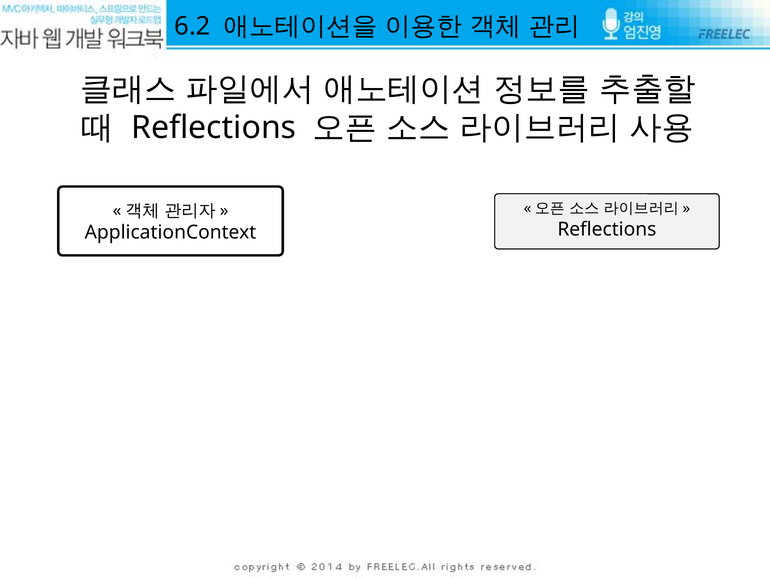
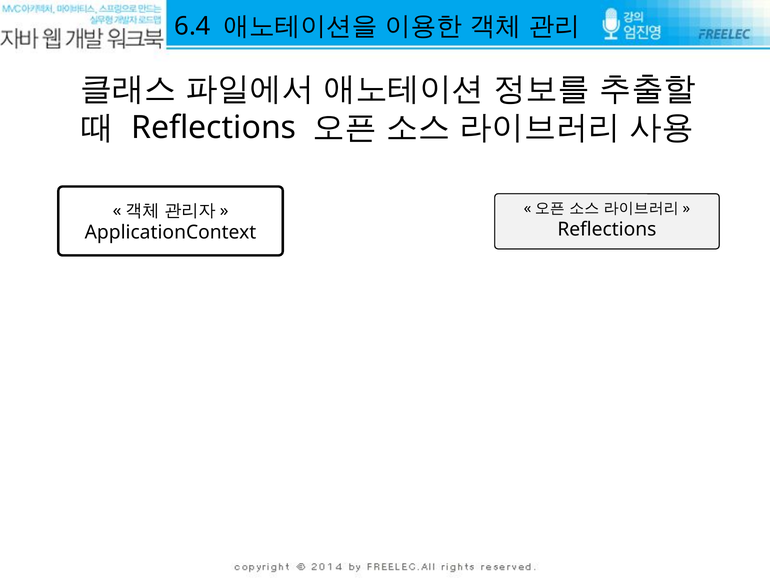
6.2: 6.2 -> 6.4
